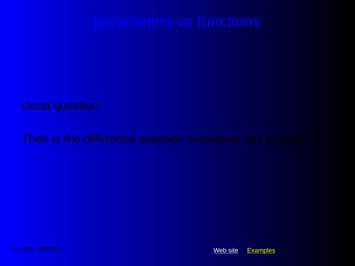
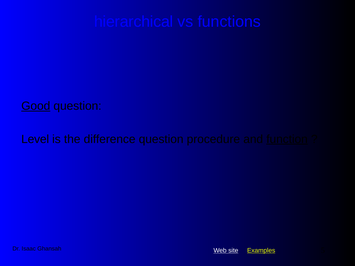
parameters: parameters -> hierarchical
Good underline: none -> present
Their: Their -> Level
